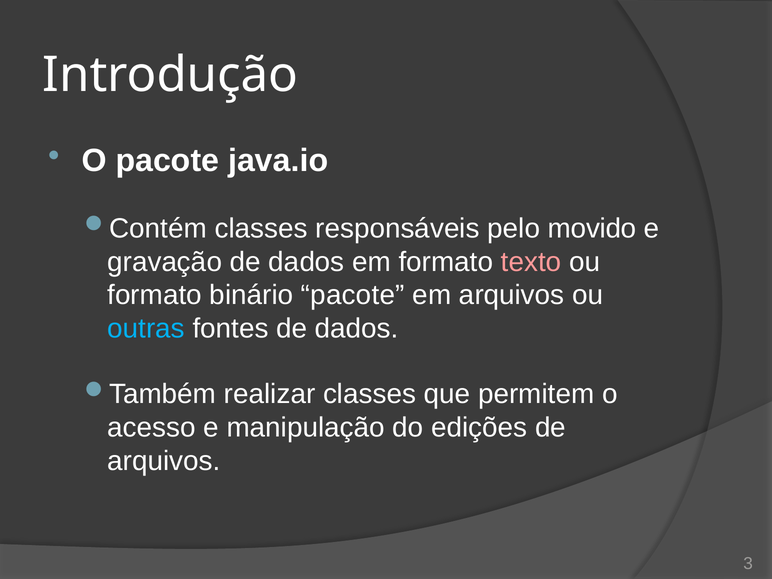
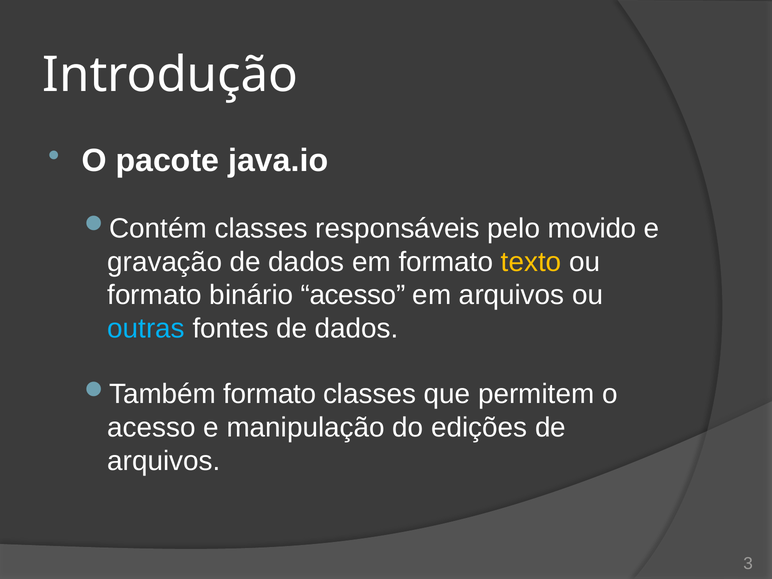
texto colour: pink -> yellow
binário pacote: pacote -> acesso
realizar at (270, 394): realizar -> formato
